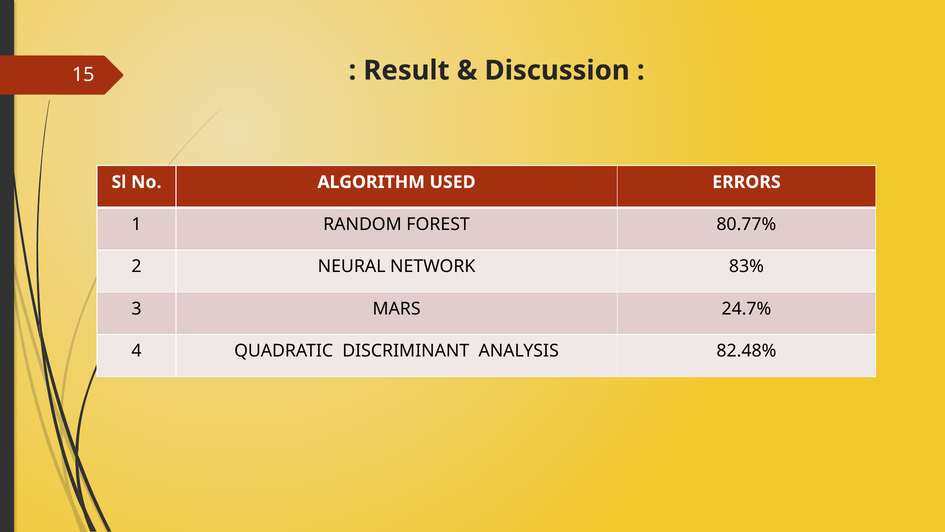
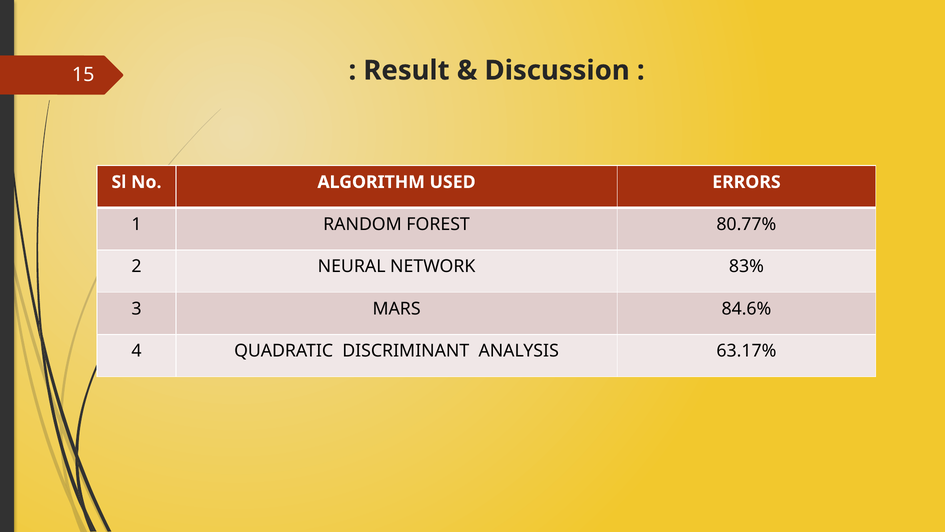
24.7%: 24.7% -> 84.6%
82.48%: 82.48% -> 63.17%
